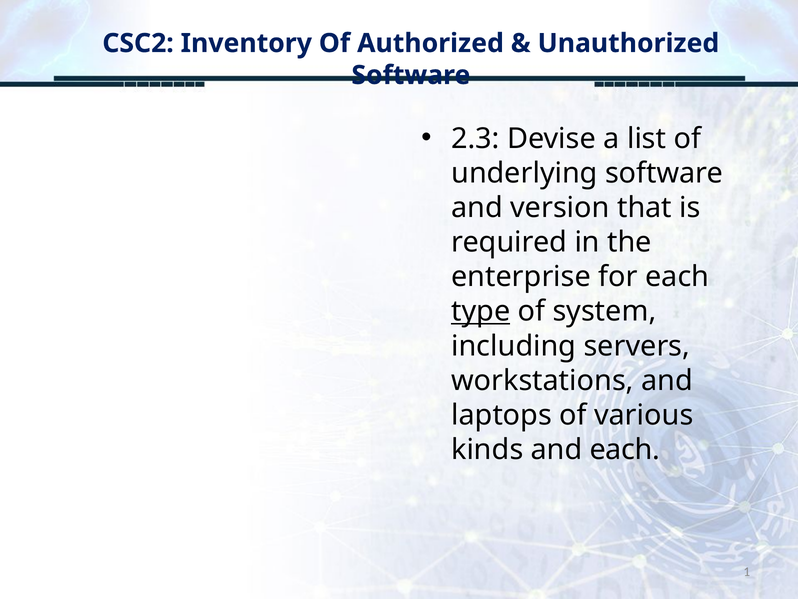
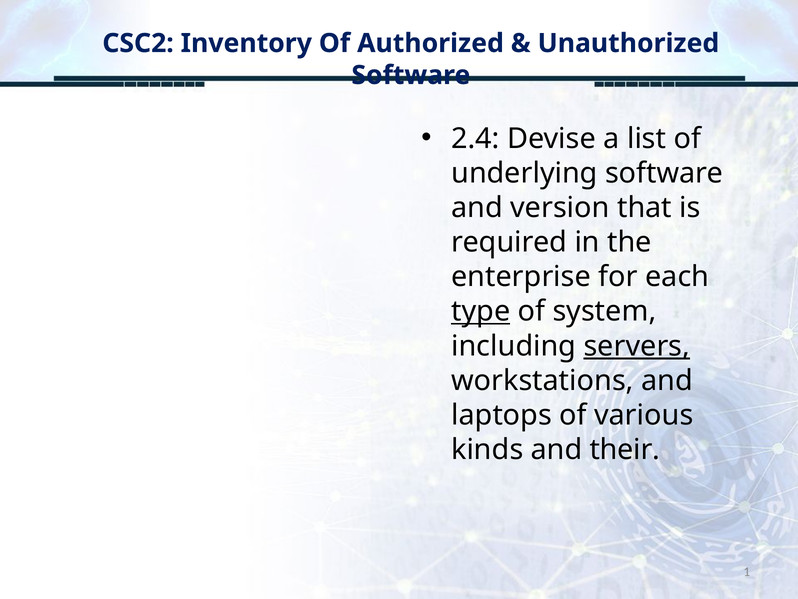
2.3: 2.3 -> 2.4
servers underline: none -> present
and each: each -> their
